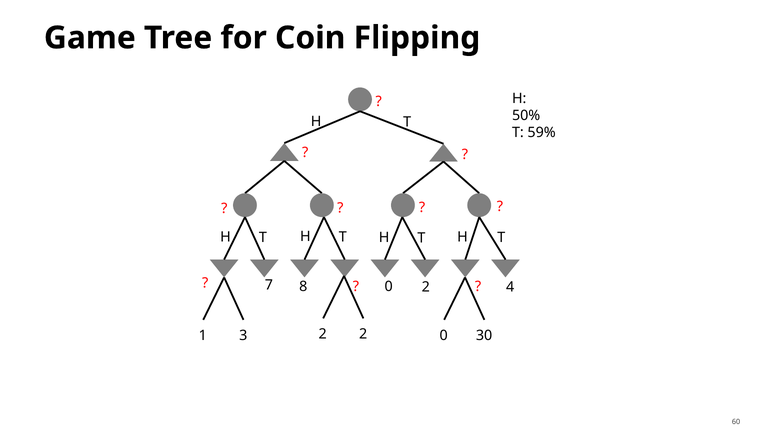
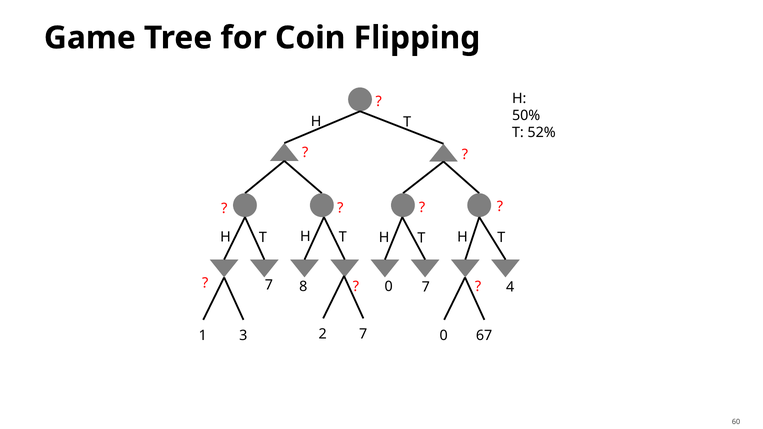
59%: 59% -> 52%
0 2: 2 -> 7
2 2: 2 -> 7
30: 30 -> 67
